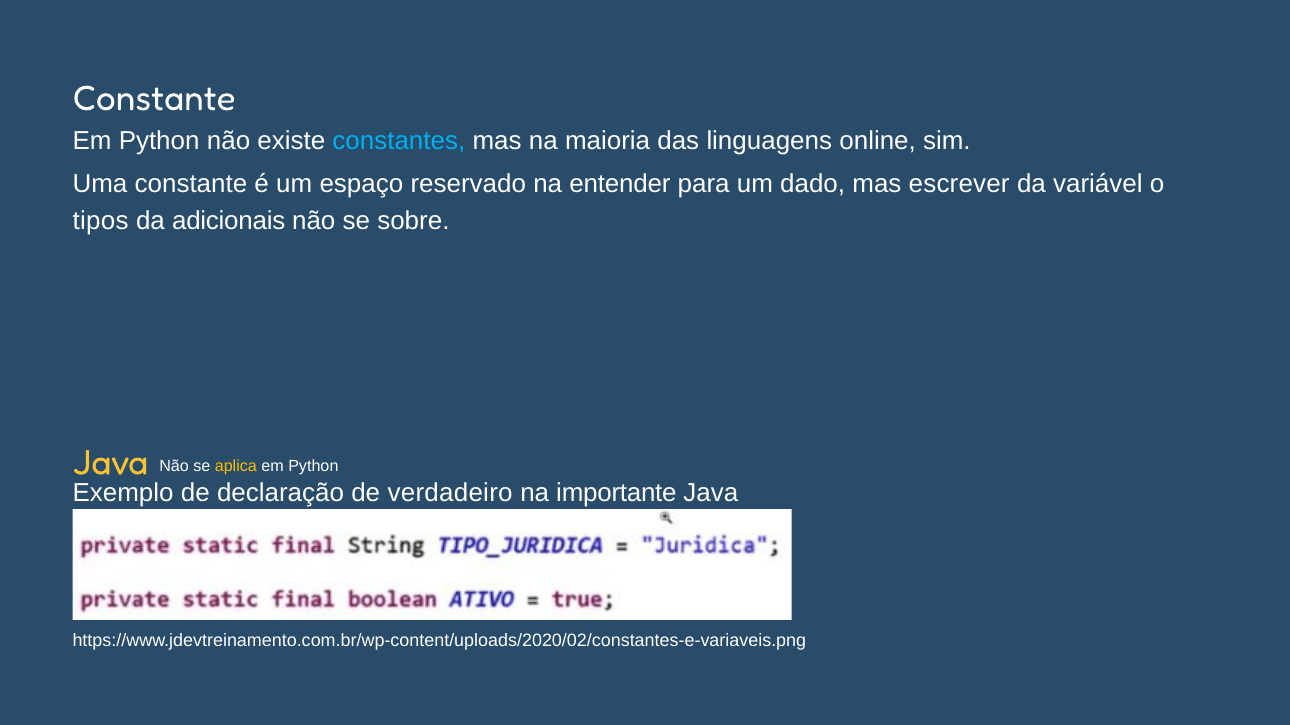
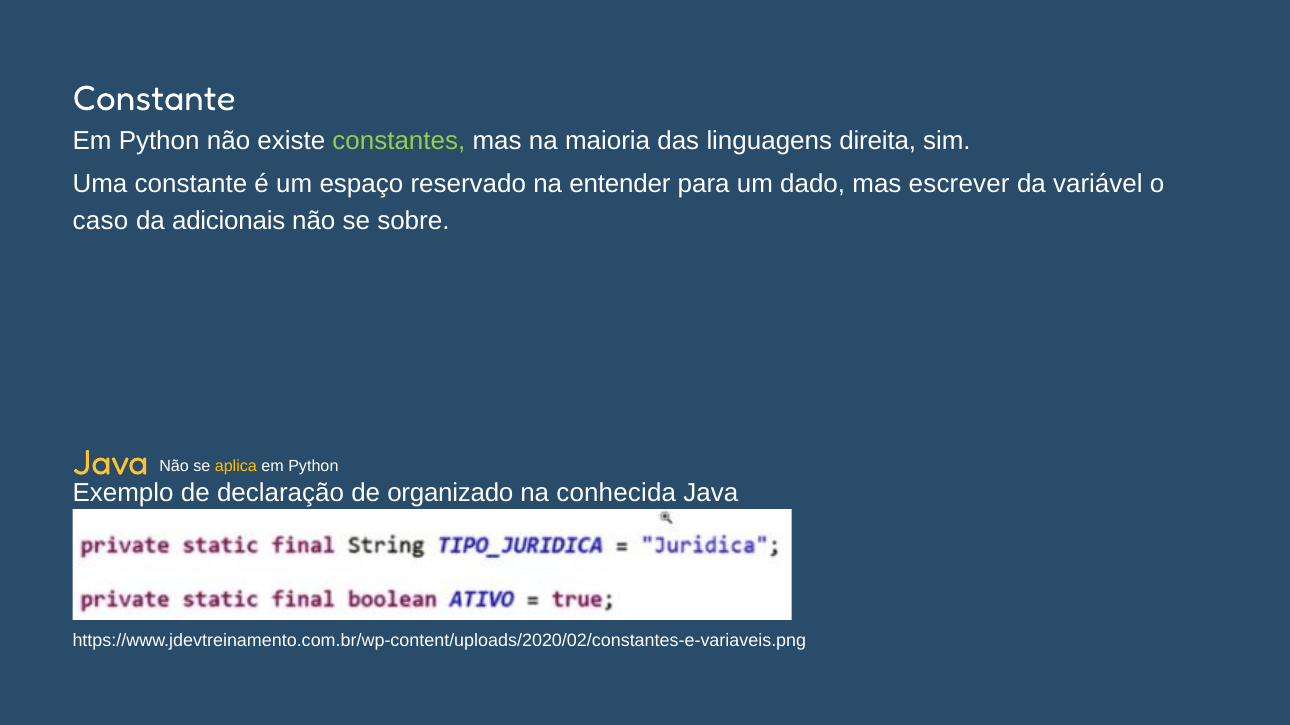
constantes colour: light blue -> light green
online: online -> direita
tipos: tipos -> caso
verdadeiro: verdadeiro -> organizado
importante: importante -> conhecida
